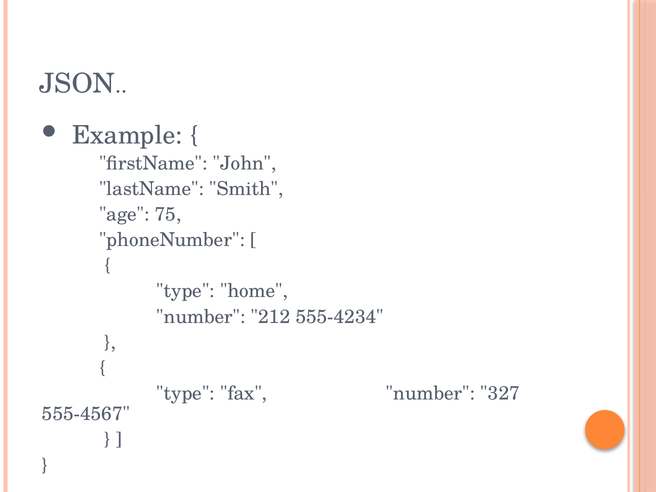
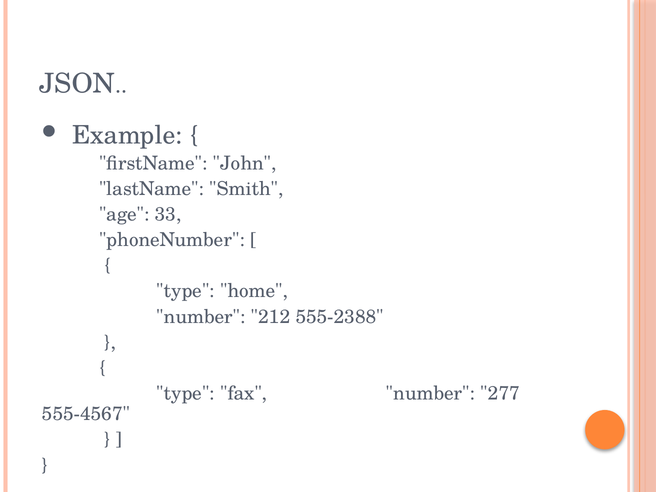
75: 75 -> 33
555-4234: 555-4234 -> 555-2388
327: 327 -> 277
